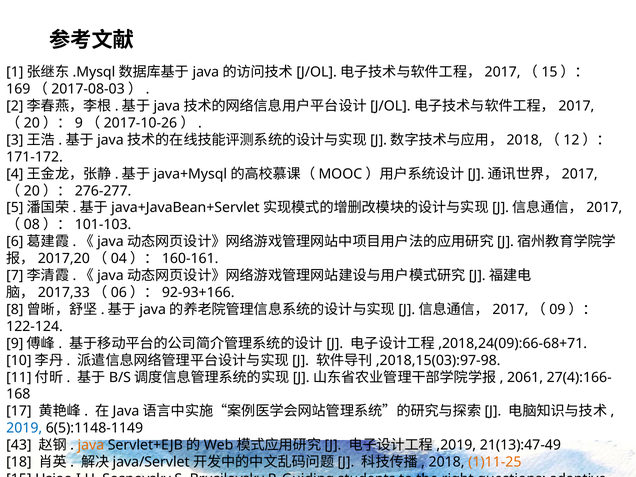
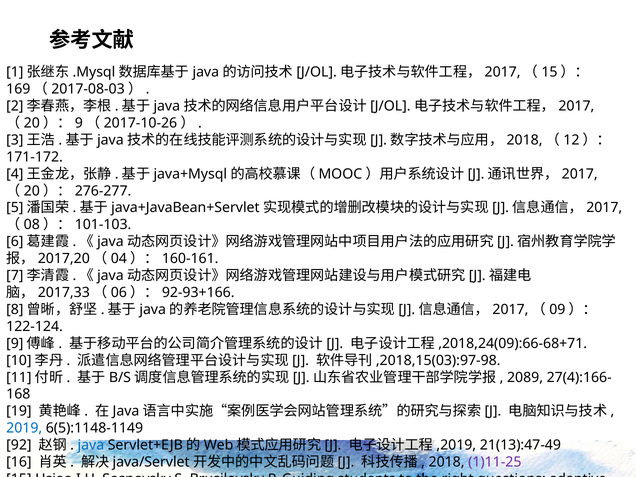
2061: 2061 -> 2089
17: 17 -> 19
43: 43 -> 92
java at (91, 445) colour: orange -> blue
18: 18 -> 16
1)11-25 colour: orange -> purple
